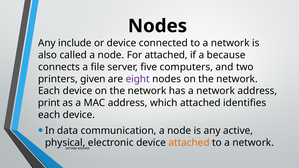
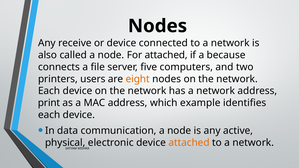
include: include -> receive
given: given -> users
eight colour: purple -> orange
which attached: attached -> example
